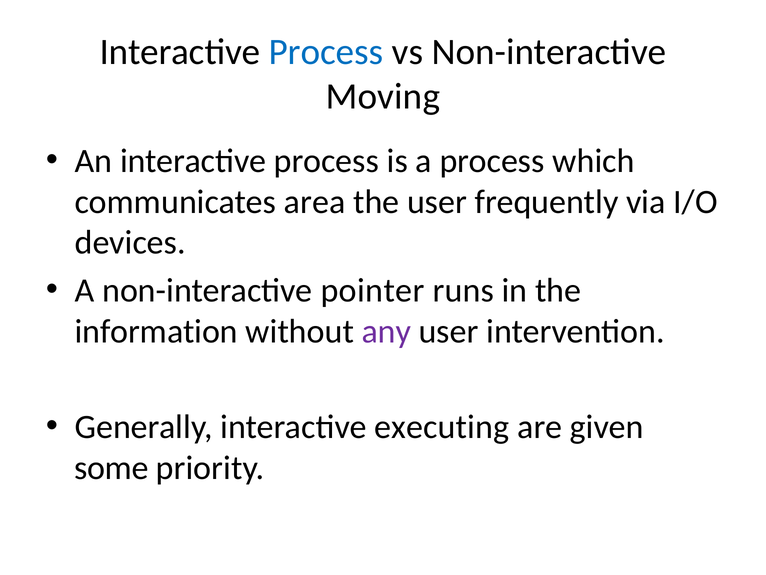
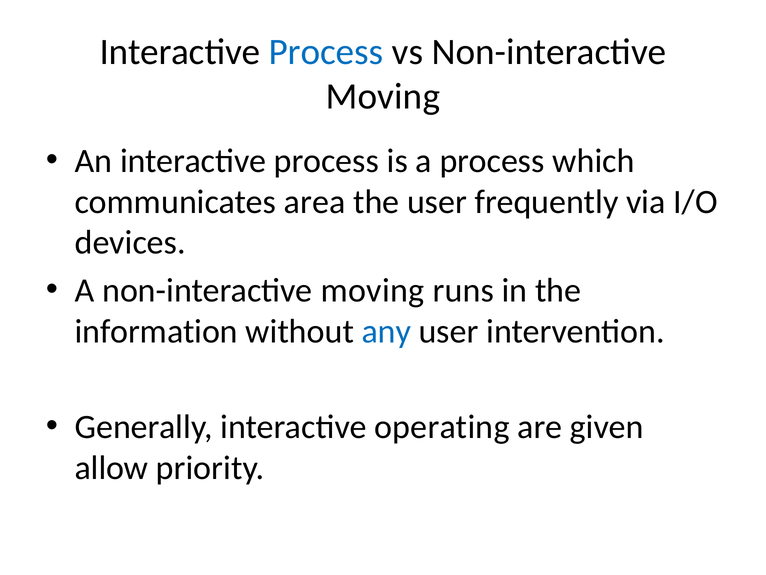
A non-interactive pointer: pointer -> moving
any colour: purple -> blue
executing: executing -> operating
some: some -> allow
